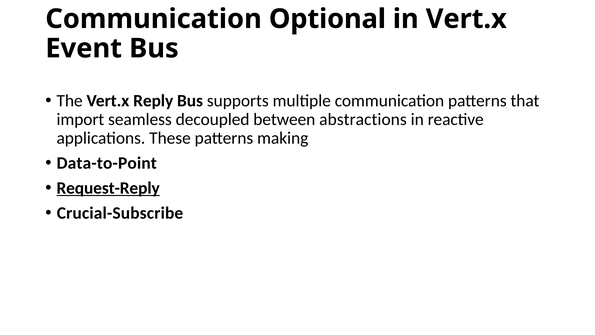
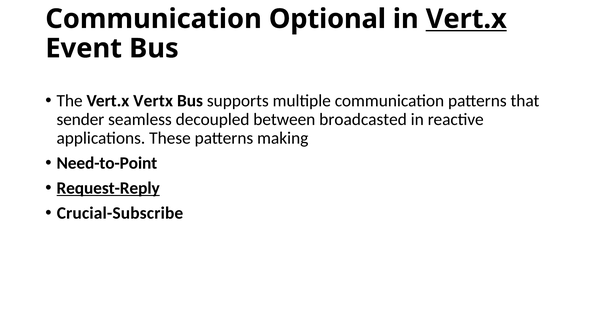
Vert.x at (466, 19) underline: none -> present
Reply: Reply -> Vertx
import: import -> sender
abstractions: abstractions -> broadcasted
Data-to-Point: Data-to-Point -> Need-to-Point
